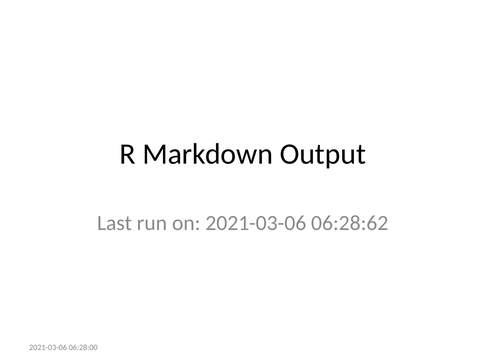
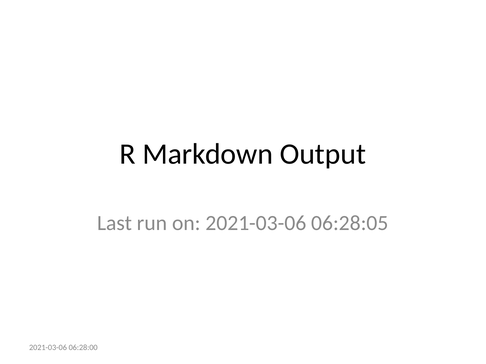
06:28:62: 06:28:62 -> 06:28:05
